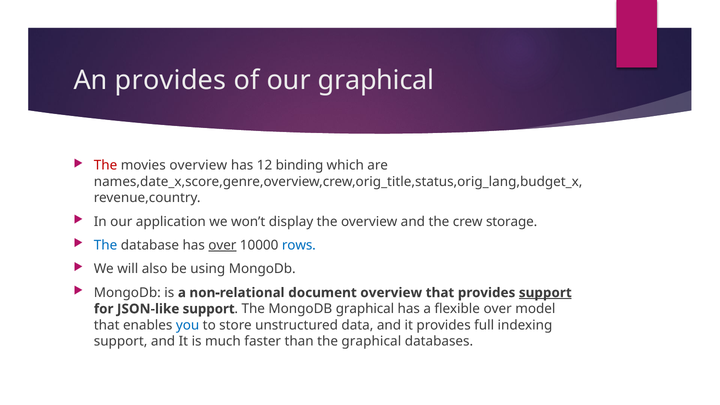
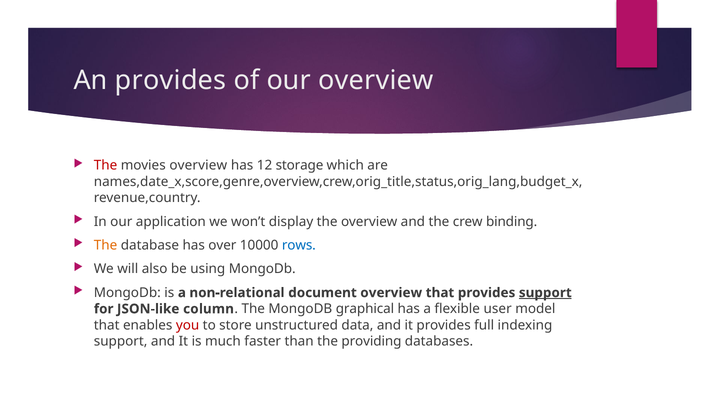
our graphical: graphical -> overview
binding: binding -> storage
storage: storage -> binding
The at (106, 245) colour: blue -> orange
over at (222, 245) underline: present -> none
JSON-like support: support -> column
flexible over: over -> user
you colour: blue -> red
the graphical: graphical -> providing
